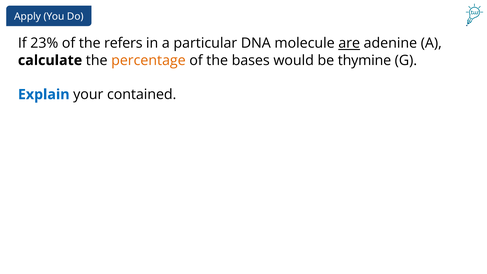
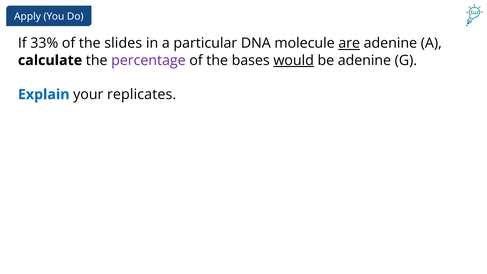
23%: 23% -> 33%
refers: refers -> slides
percentage colour: orange -> purple
would underline: none -> present
be thymine: thymine -> adenine
contained: contained -> replicates
